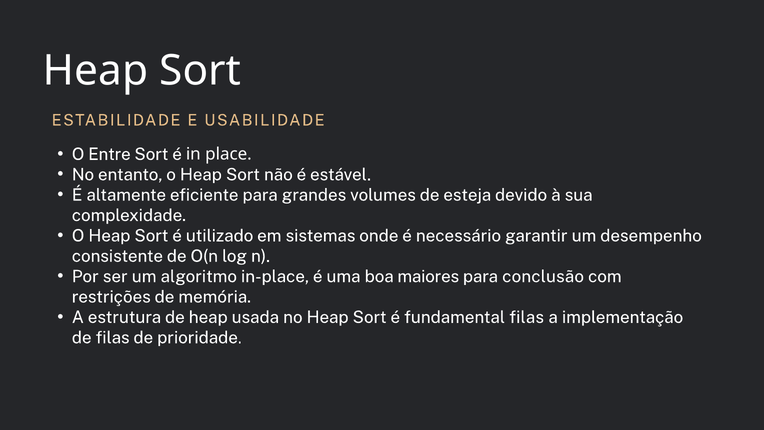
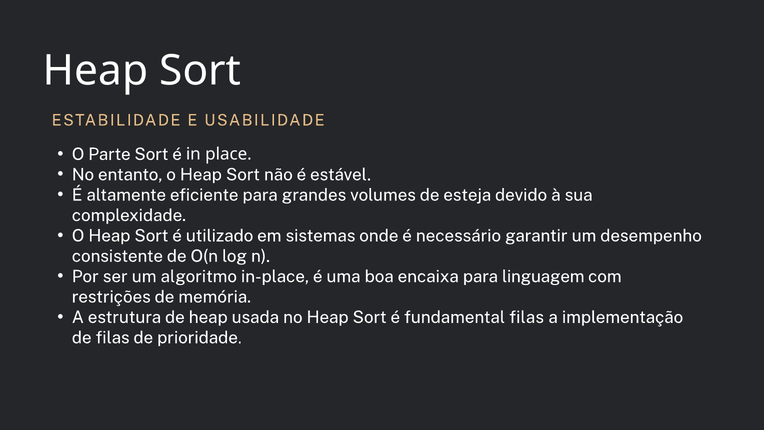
Entre: Entre -> Parte
maiores: maiores -> encaixa
conclusão: conclusão -> linguagem
